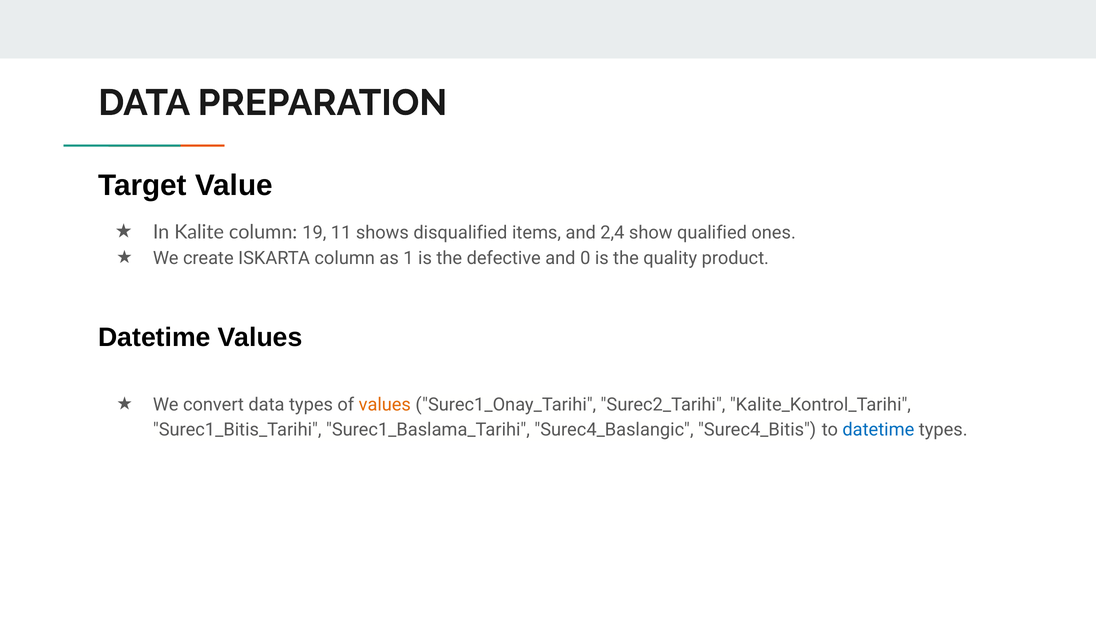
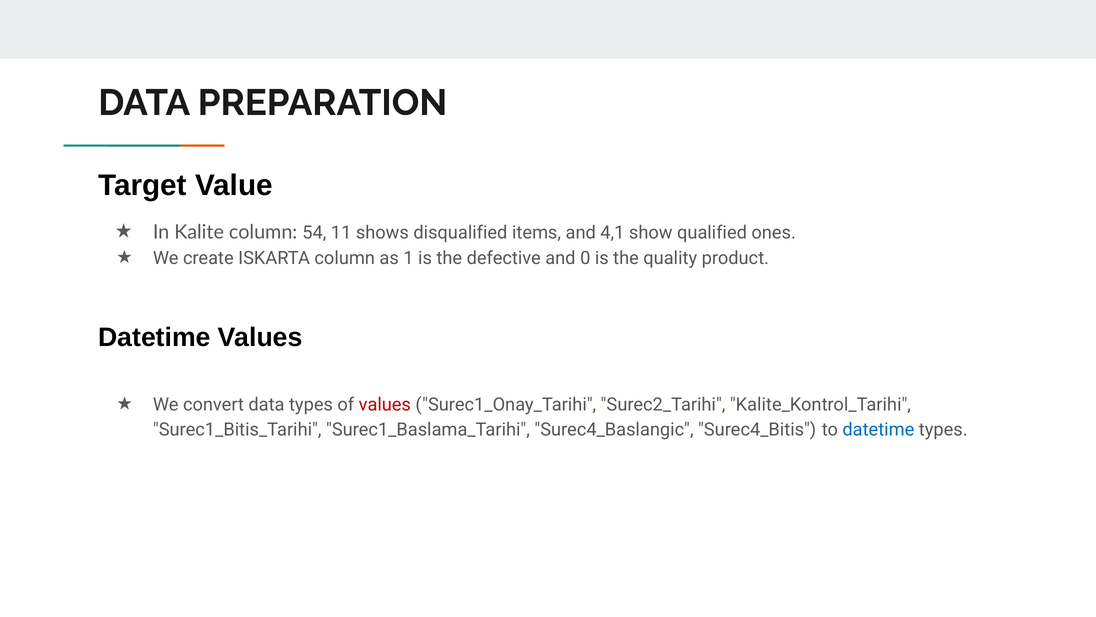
19: 19 -> 54
2,4: 2,4 -> 4,1
values at (385, 404) colour: orange -> red
